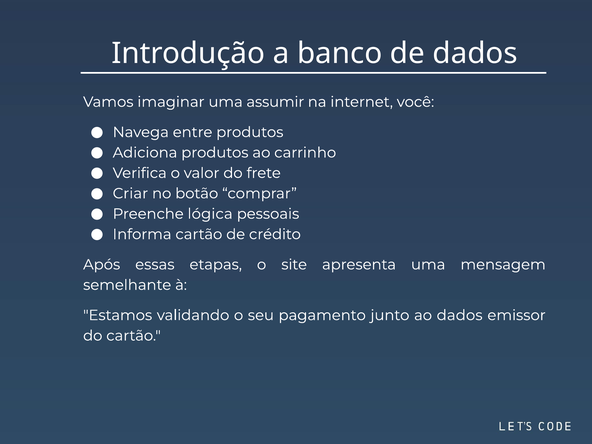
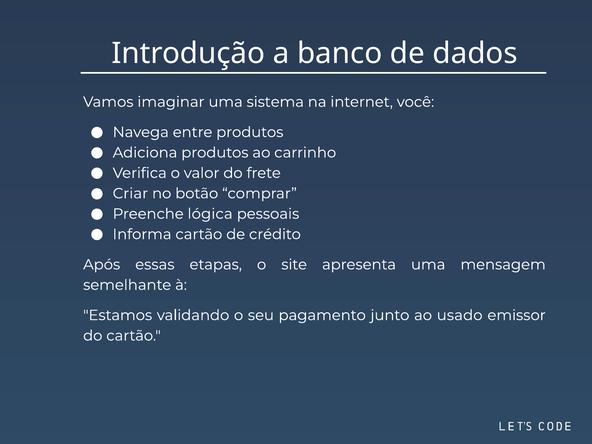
assumir: assumir -> sistema
ao dados: dados -> usado
